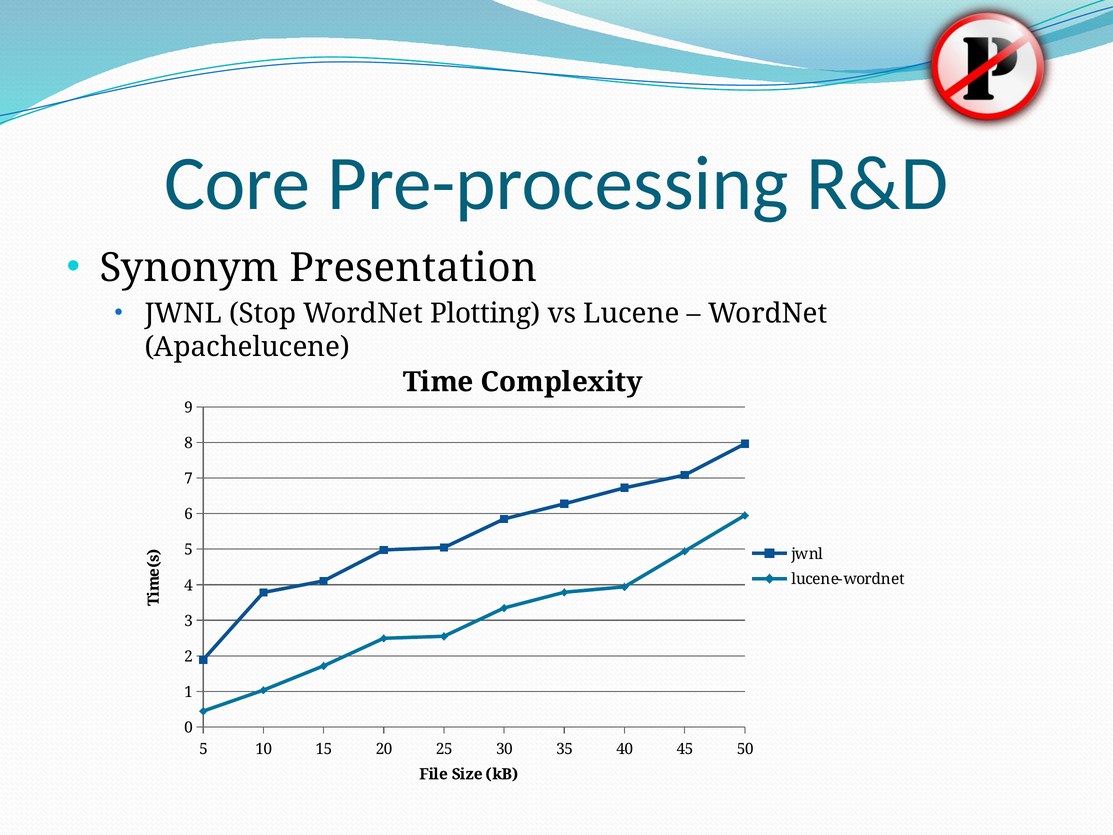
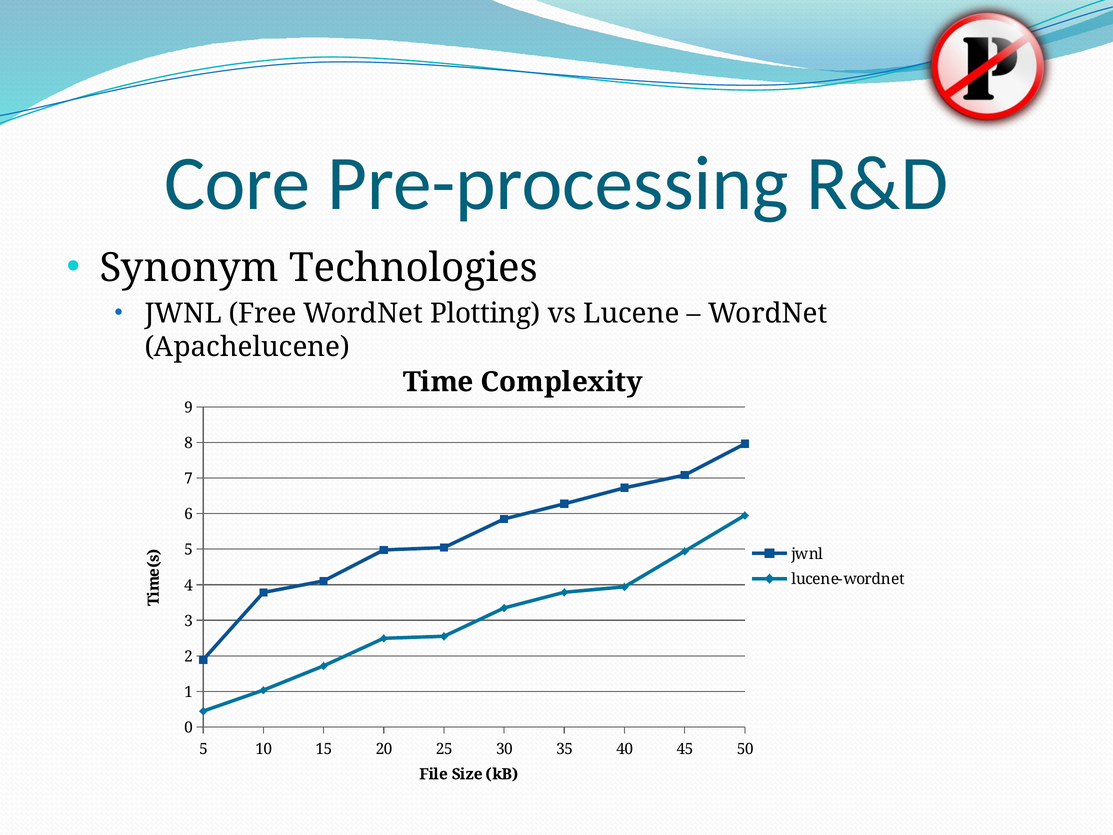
Presentation: Presentation -> Technologies
Stop: Stop -> Free
